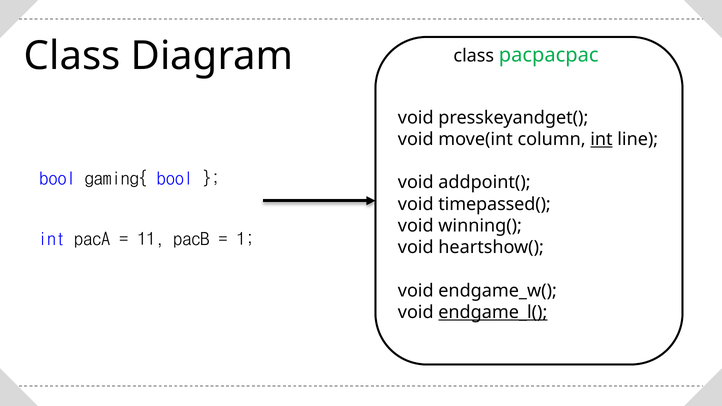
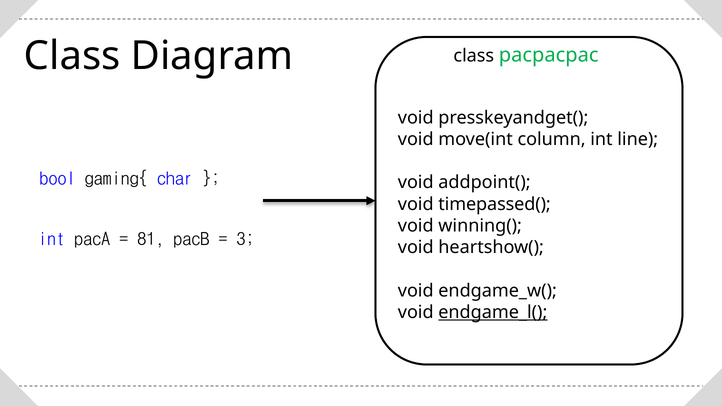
int at (601, 139) underline: present -> none
gaming{ bool: bool -> char
11: 11 -> 81
1: 1 -> 3
